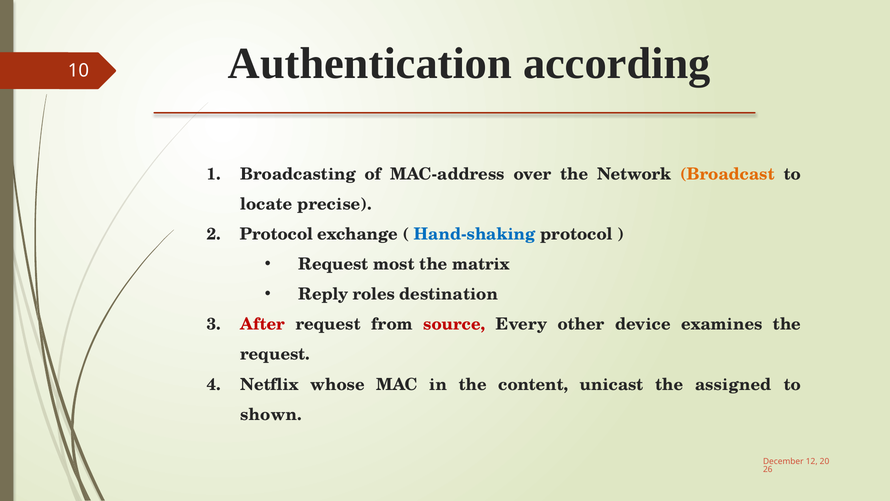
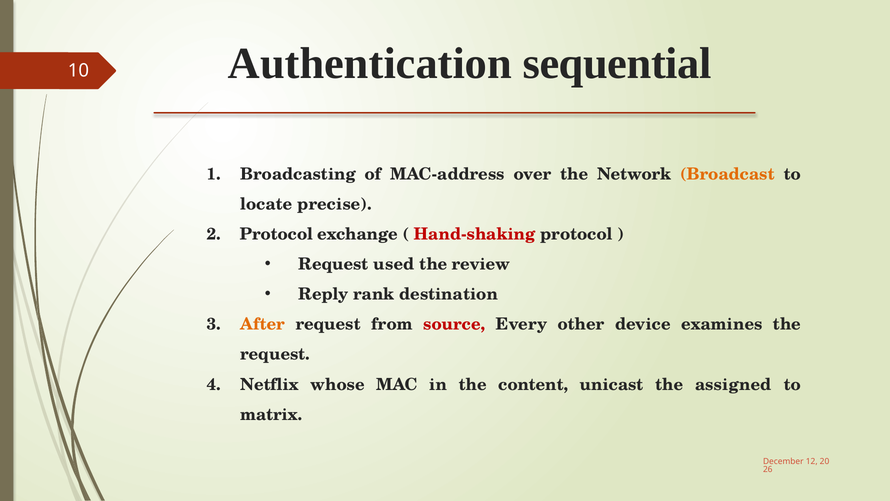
according: according -> sequential
Hand-shaking colour: blue -> red
most: most -> used
matrix: matrix -> review
roles: roles -> rank
After colour: red -> orange
shown: shown -> matrix
